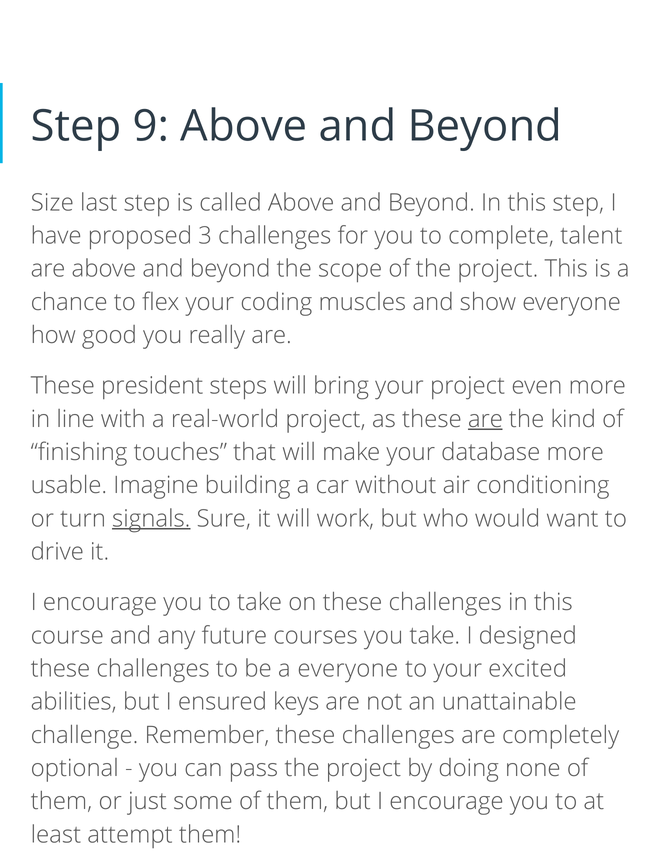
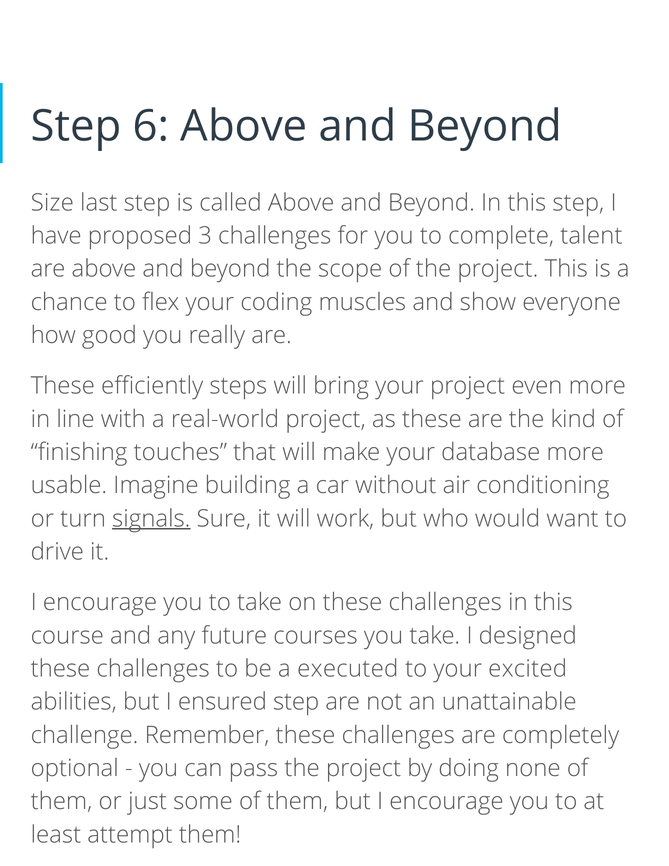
9: 9 -> 6
president: president -> efficiently
are at (485, 419) underline: present -> none
a everyone: everyone -> executed
ensured keys: keys -> step
